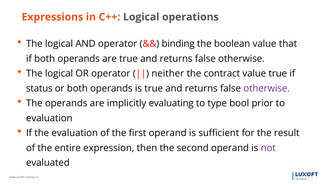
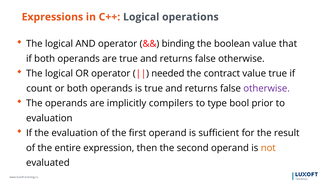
neither: neither -> needed
status: status -> count
evaluating: evaluating -> compilers
not colour: purple -> orange
